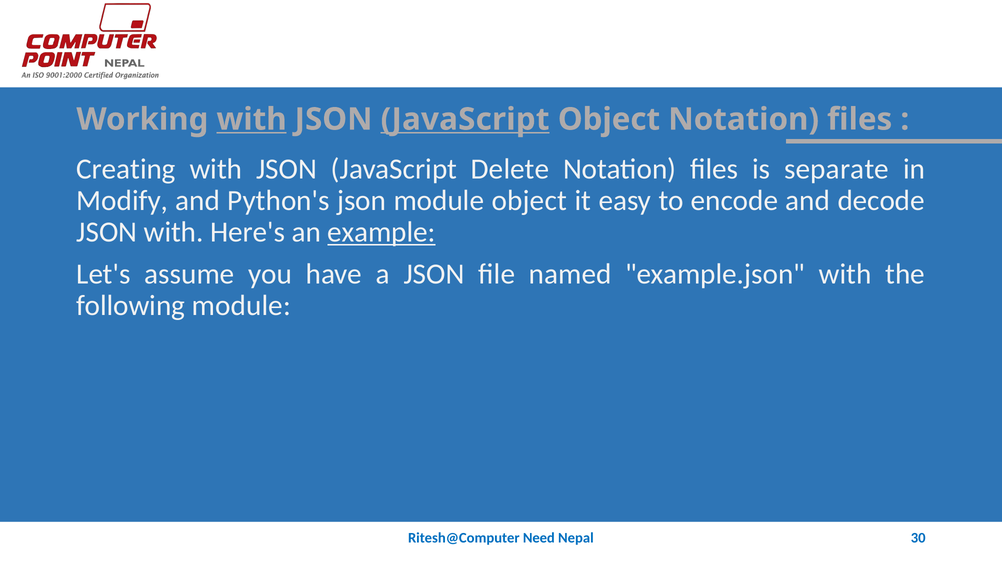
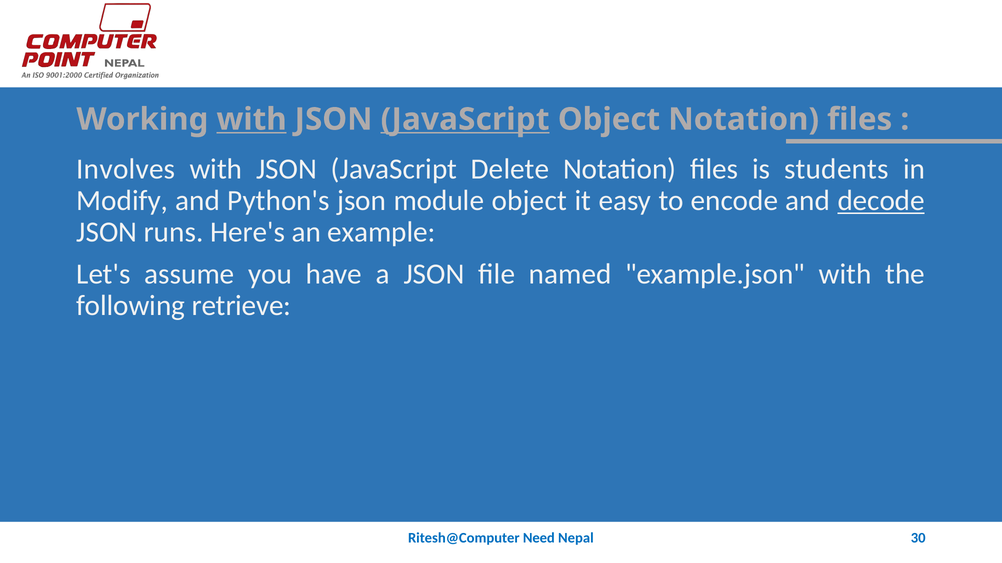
Creating: Creating -> Involves
separate: separate -> students
decode underline: none -> present
JSON with: with -> runs
example underline: present -> none
following module: module -> retrieve
